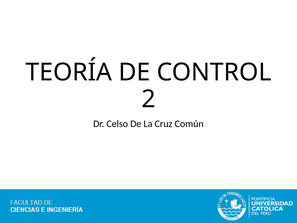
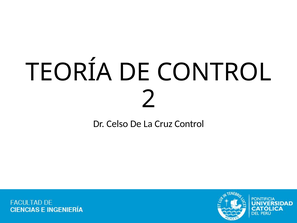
Cruz Común: Común -> Control
